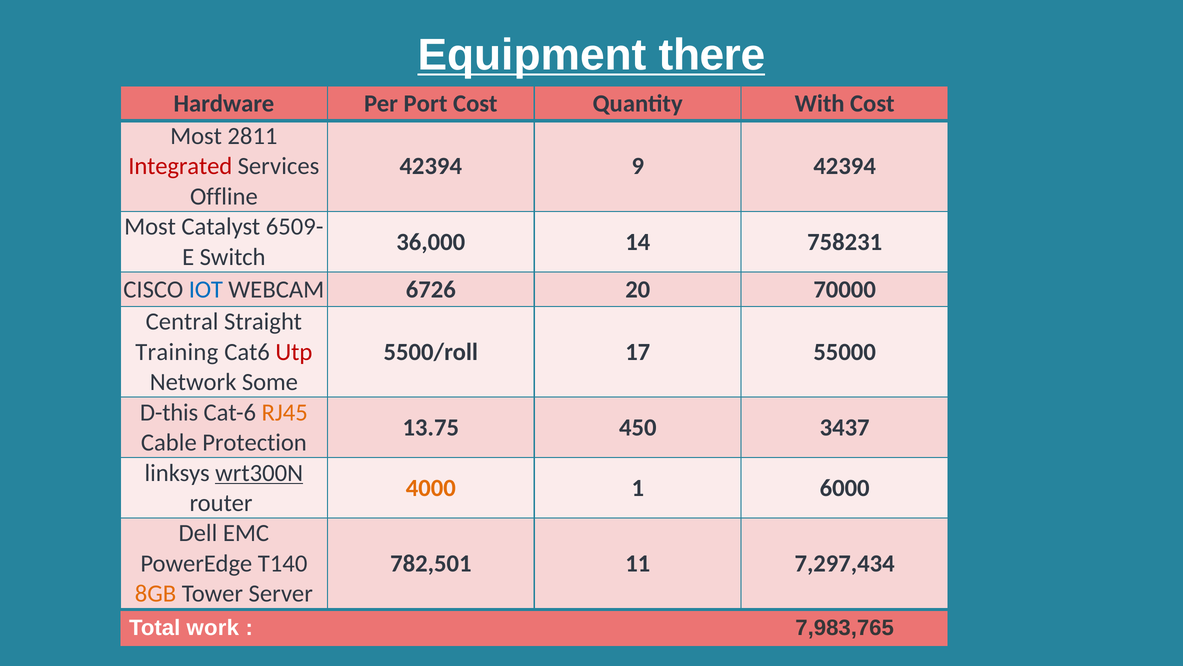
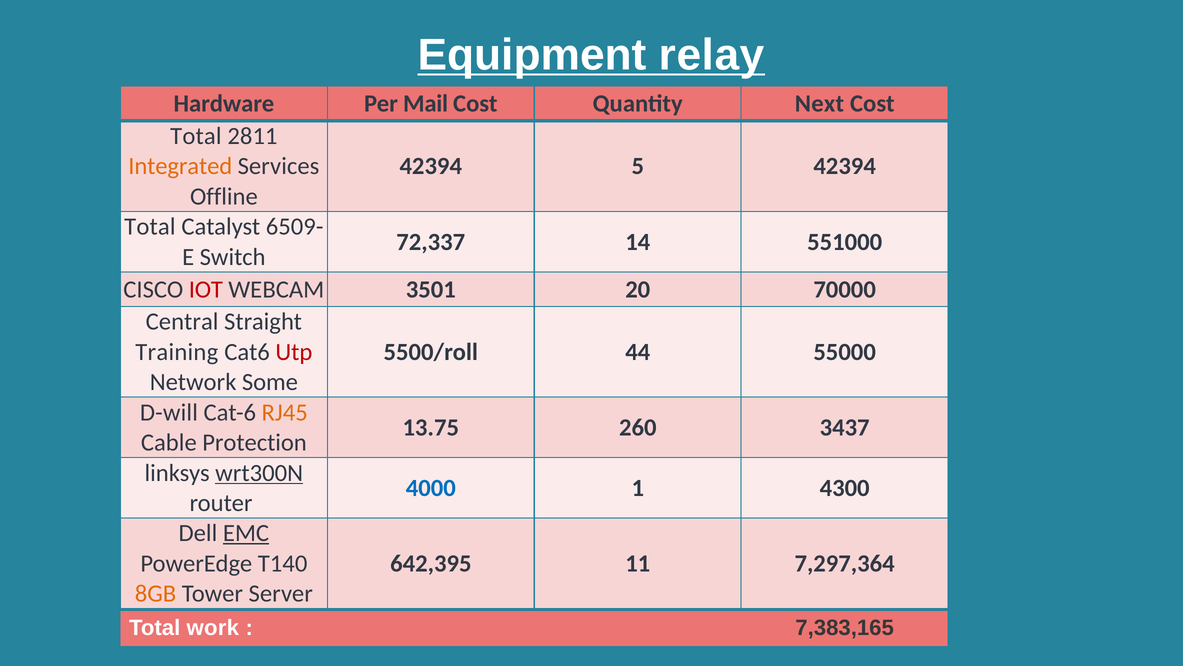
there: there -> relay
Port: Port -> Mail
With: With -> Next
Most at (196, 136): Most -> Total
Integrated colour: red -> orange
9: 9 -> 5
Most at (150, 227): Most -> Total
36,000: 36,000 -> 72,337
758231: 758231 -> 551000
IOT colour: blue -> red
6726: 6726 -> 3501
17: 17 -> 44
D-this: D-this -> D-will
450: 450 -> 260
4000 colour: orange -> blue
6000: 6000 -> 4300
EMC underline: none -> present
782,501: 782,501 -> 642,395
7,297,434: 7,297,434 -> 7,297,364
7,983,765: 7,983,765 -> 7,383,165
